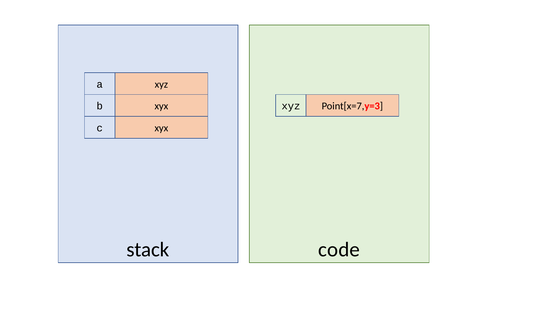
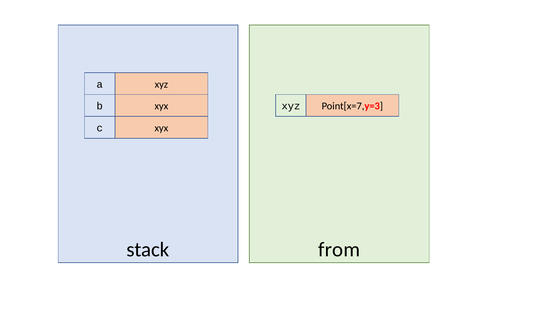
code: code -> from
